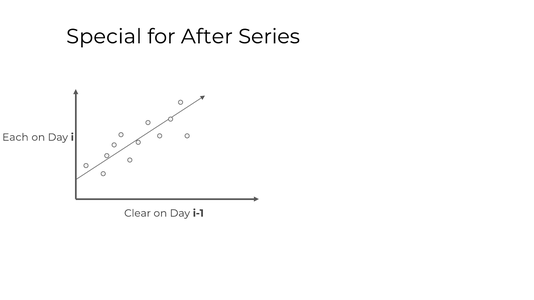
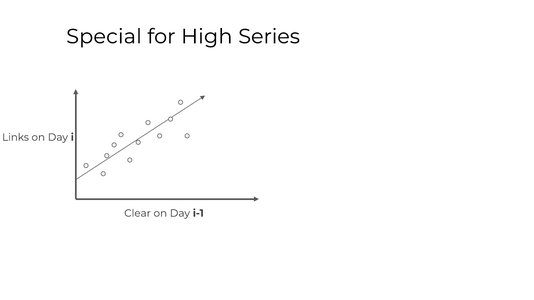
After: After -> High
Each: Each -> Links
